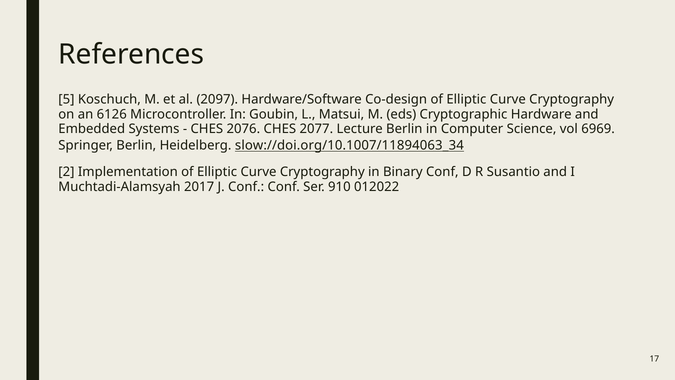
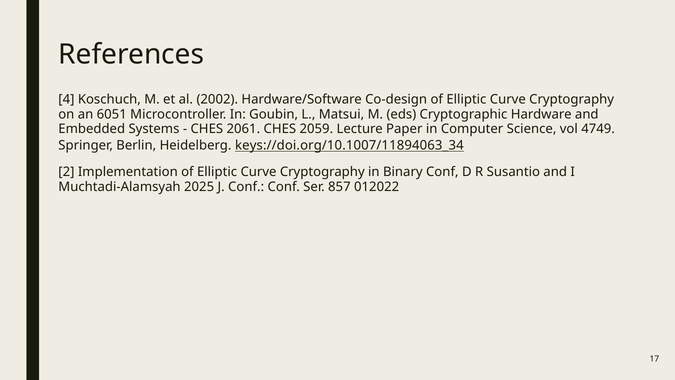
5: 5 -> 4
2097: 2097 -> 2002
6126: 6126 -> 6051
2076: 2076 -> 2061
2077: 2077 -> 2059
Lecture Berlin: Berlin -> Paper
6969: 6969 -> 4749
slow://doi.org/10.1007/11894063_34: slow://doi.org/10.1007/11894063_34 -> keys://doi.org/10.1007/11894063_34
2017: 2017 -> 2025
910: 910 -> 857
